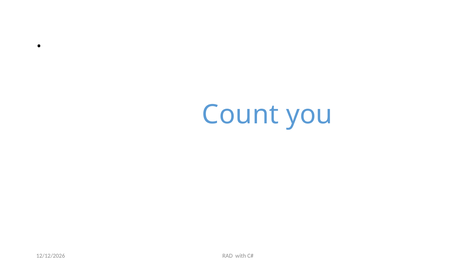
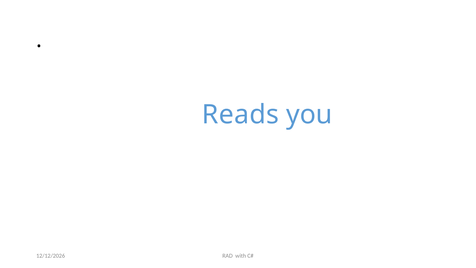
Count: Count -> Reads
